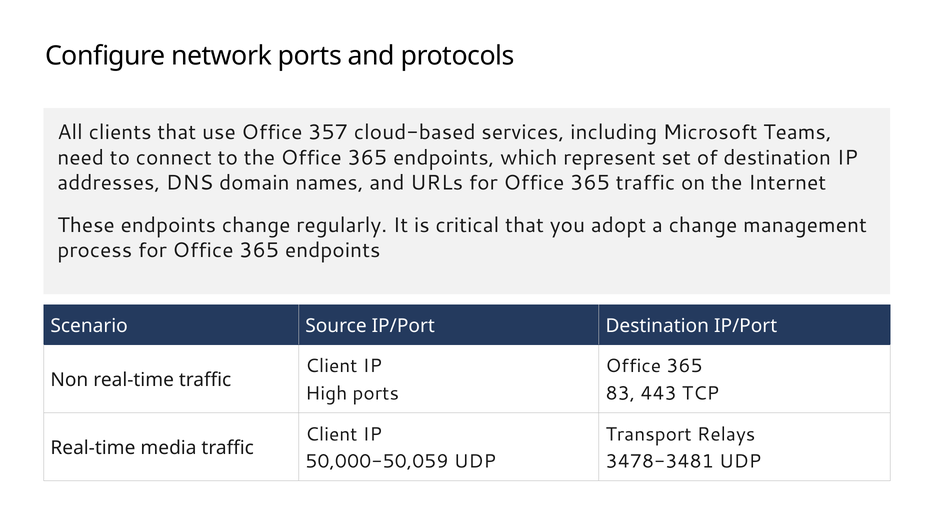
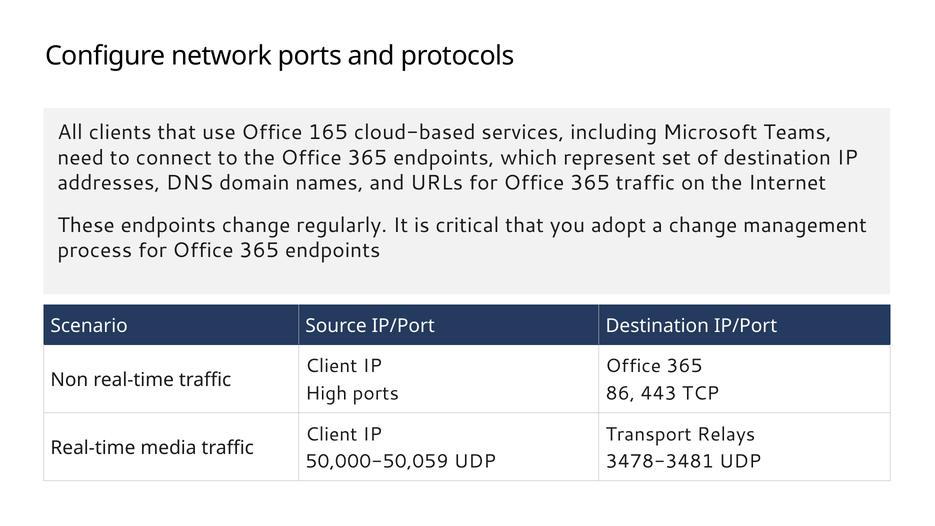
357: 357 -> 165
83: 83 -> 86
